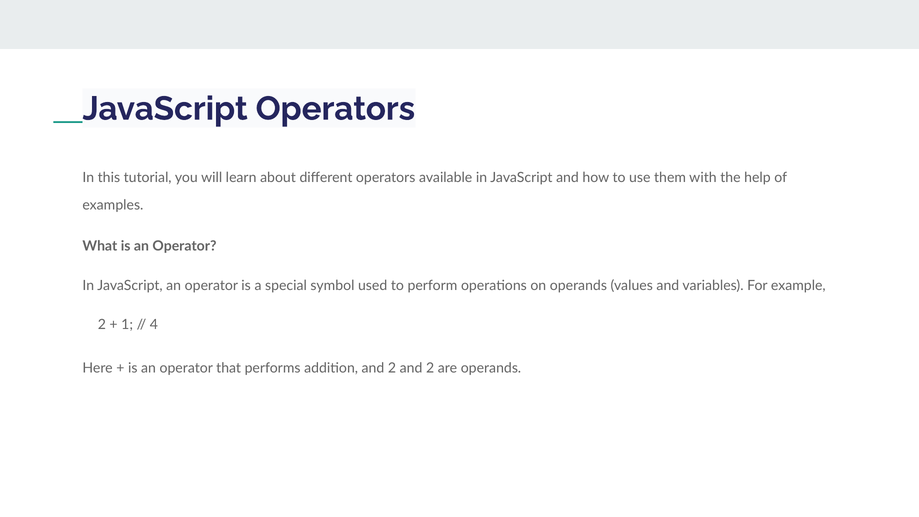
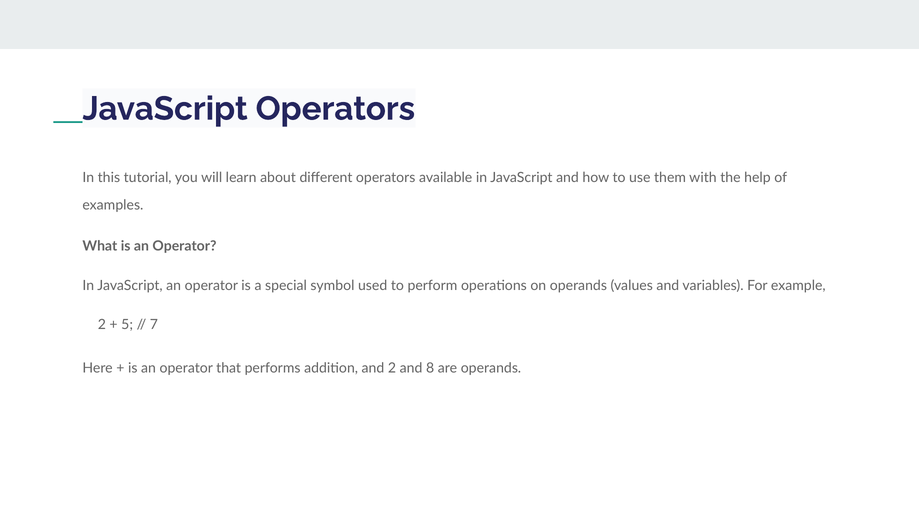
1: 1 -> 5
4: 4 -> 7
2 and 2: 2 -> 8
